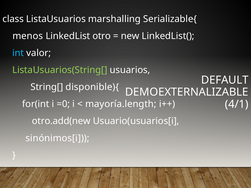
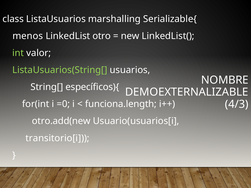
int colour: light blue -> light green
DEFAULT: DEFAULT -> NOMBRE
disponible){: disponible){ -> específicos){
4/1: 4/1 -> 4/3
mayoría.length: mayoría.length -> funciona.length
sinónimos[i: sinónimos[i -> transitorio[i
